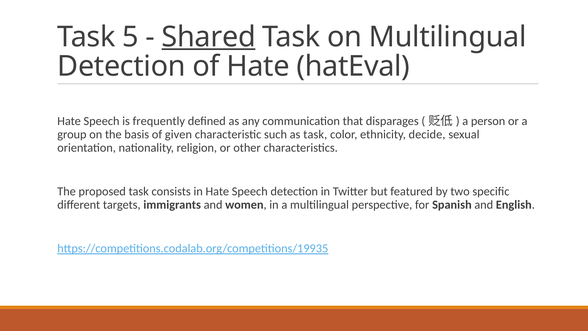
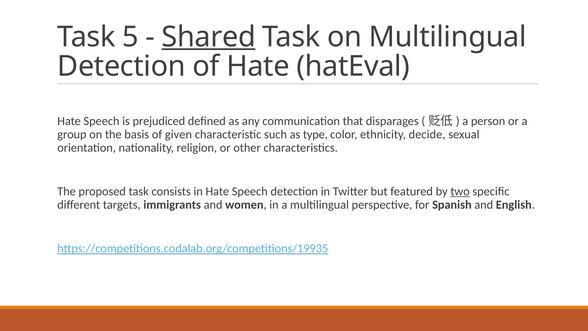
frequently: frequently -> prejudiced
as task: task -> type
two underline: none -> present
